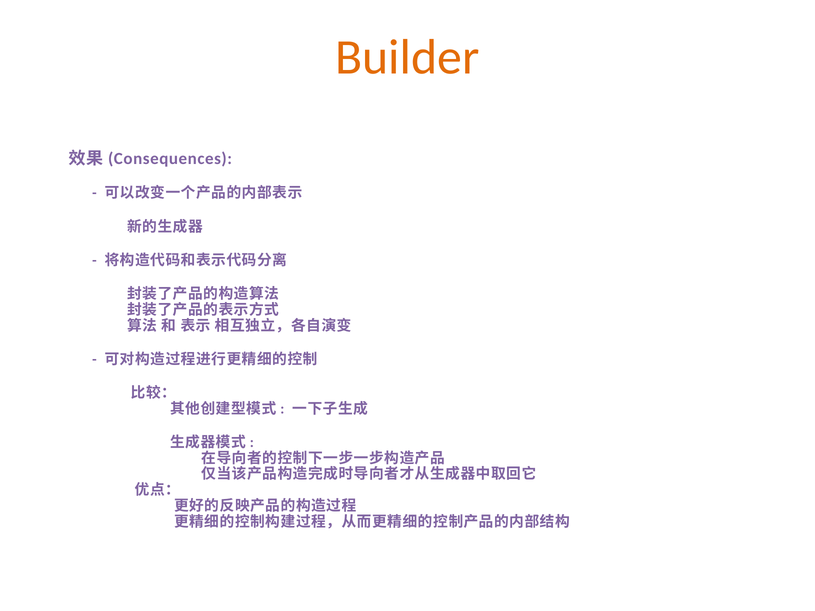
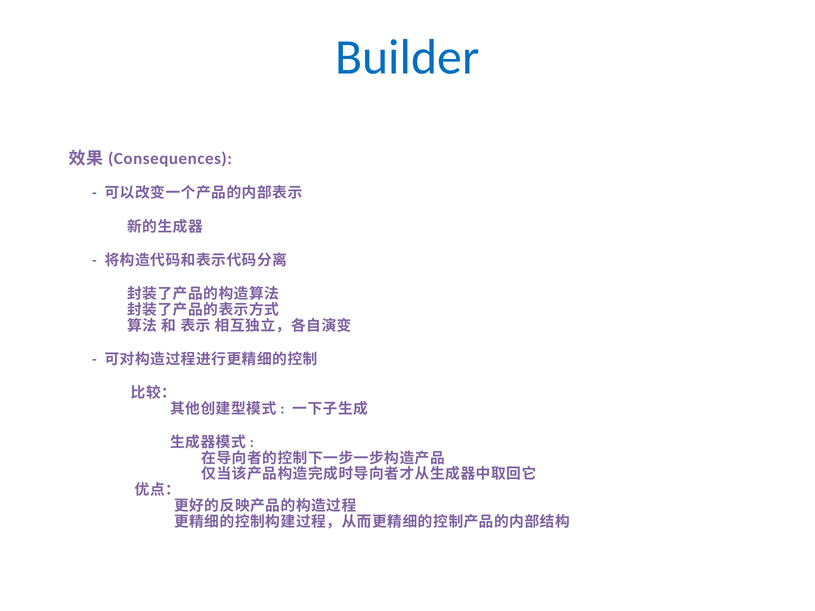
Builder colour: orange -> blue
